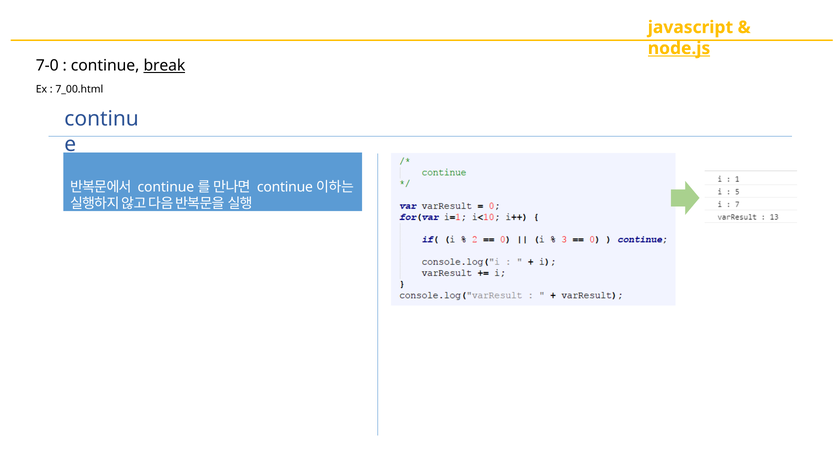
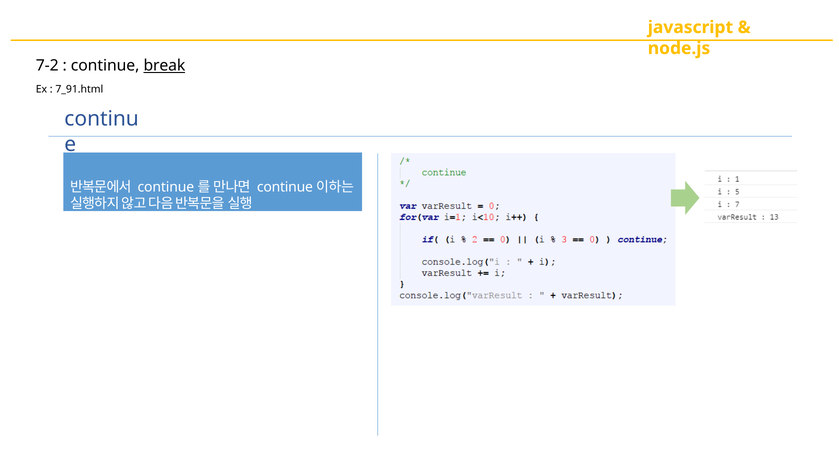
node.js underline: present -> none
7-0: 7-0 -> 7-2
7_00.html: 7_00.html -> 7_91.html
